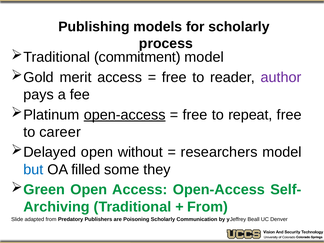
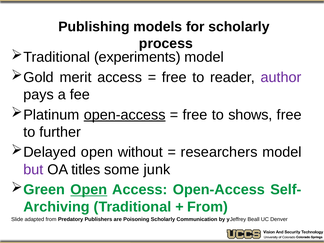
commitment: commitment -> experiments
repeat: repeat -> shows
career: career -> further
but colour: blue -> purple
filled: filled -> titles
they: they -> junk
Open at (89, 190) underline: none -> present
